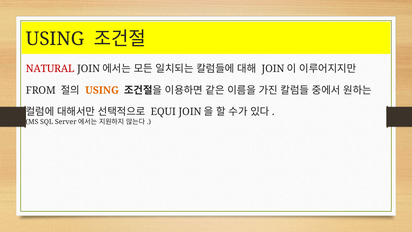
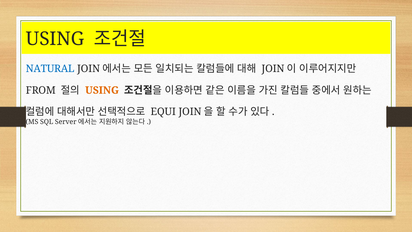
NATURAL colour: red -> blue
